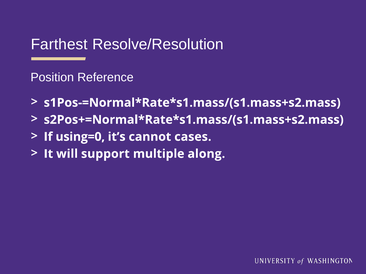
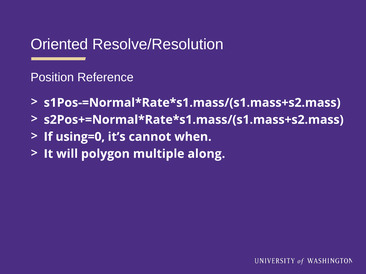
Farthest: Farthest -> Oriented
cases: cases -> when
support: support -> polygon
